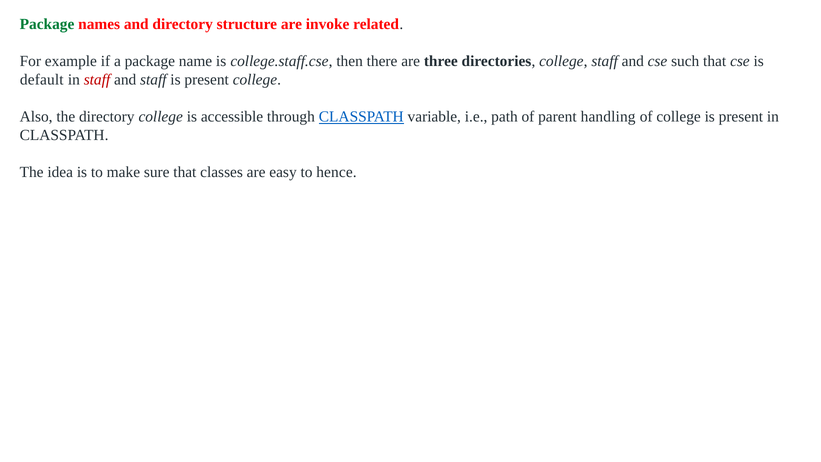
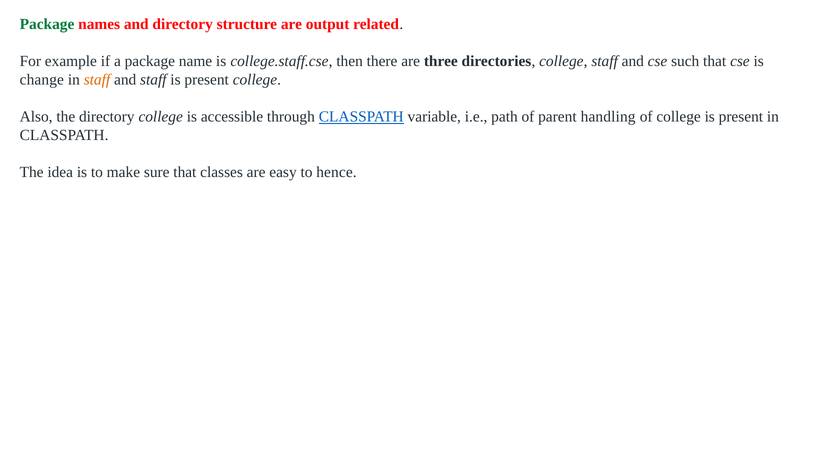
invoke: invoke -> output
default: default -> change
staff at (97, 80) colour: red -> orange
